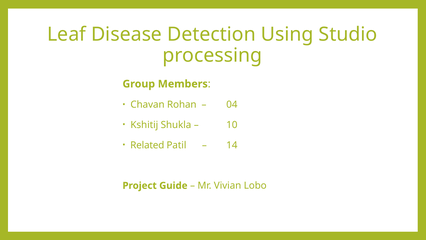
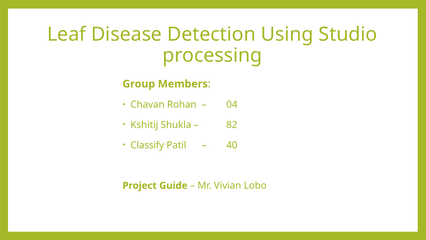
10: 10 -> 82
Related: Related -> Classify
14: 14 -> 40
